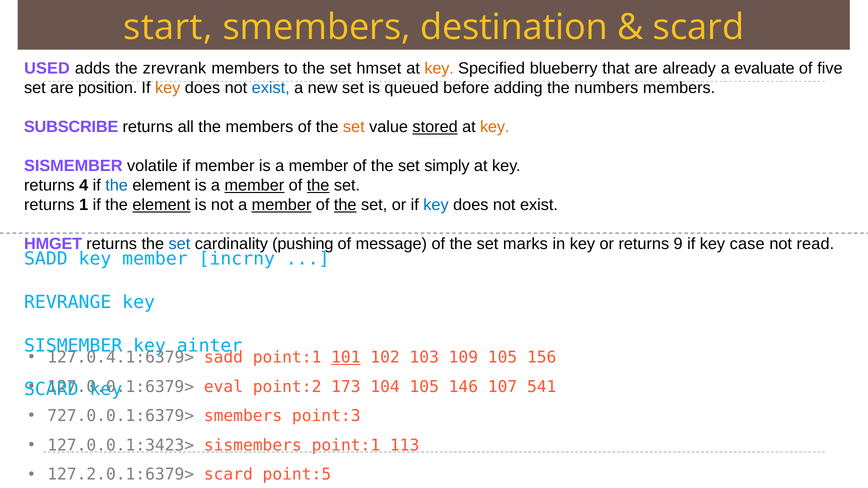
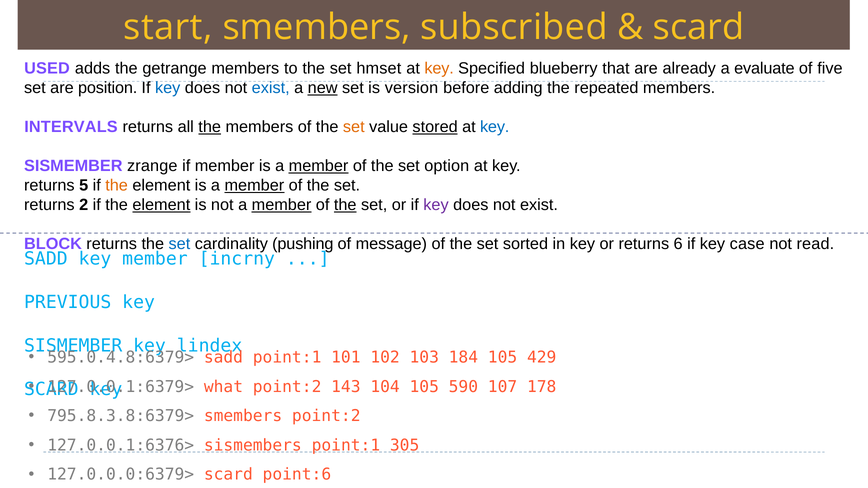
destination: destination -> subscribed
zrevrank: zrevrank -> getrange
key at (168, 88) colour: orange -> blue
new underline: none -> present
queued: queued -> version
numbers: numbers -> repeated
SUBSCRIBE: SUBSCRIBE -> INTERVALS
the at (210, 127) underline: none -> present
key at (495, 127) colour: orange -> blue
volatile: volatile -> zrange
member at (319, 166) underline: none -> present
simply: simply -> option
4: 4 -> 5
the at (117, 186) colour: blue -> orange
the at (318, 186) underline: present -> none
1: 1 -> 2
key at (436, 205) colour: blue -> purple
HMGET: HMGET -> BLOCK
marks: marks -> sorted
9: 9 -> 6
REVRANGE: REVRANGE -> PREVIOUS
ainter: ainter -> lindex
127.0.4.1:6379>: 127.0.4.1:6379> -> 595.0.4.8:6379>
101 underline: present -> none
109: 109 -> 184
156: 156 -> 429
eval: eval -> what
173: 173 -> 143
146: 146 -> 590
541: 541 -> 178
727.0.0.1:6379>: 727.0.0.1:6379> -> 795.8.3.8:6379>
smembers point:3: point:3 -> point:2
127.0.0.1:3423>: 127.0.0.1:3423> -> 127.0.0.1:6376>
113: 113 -> 305
127.2.0.1:6379>: 127.2.0.1:6379> -> 127.0.0.0:6379>
point:5: point:5 -> point:6
